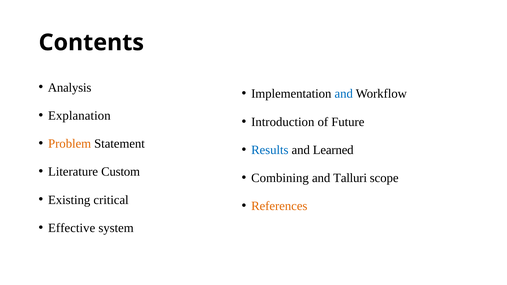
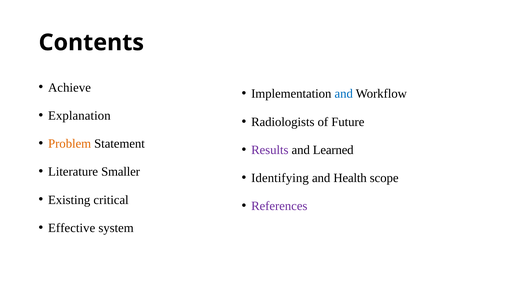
Analysis: Analysis -> Achieve
Introduction: Introduction -> Radiologists
Results colour: blue -> purple
Custom: Custom -> Smaller
Combining: Combining -> Identifying
Talluri: Talluri -> Health
References colour: orange -> purple
